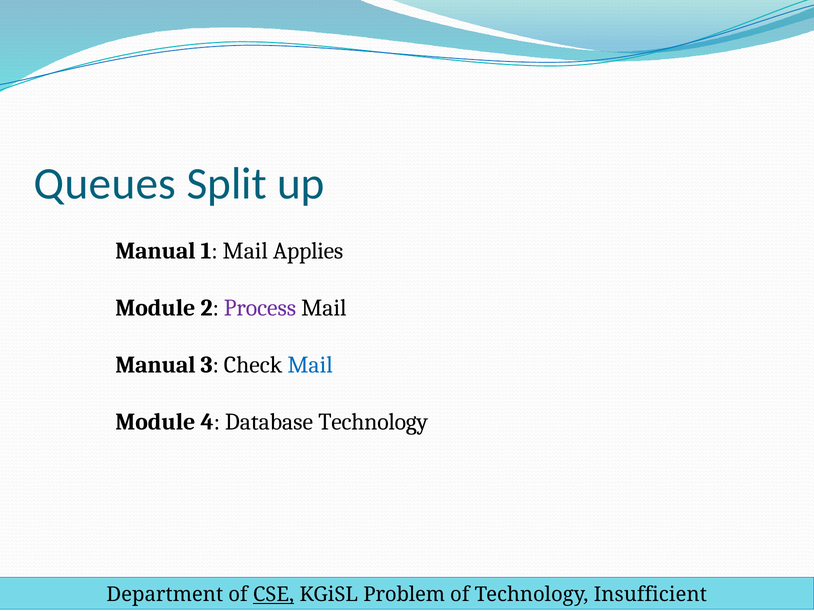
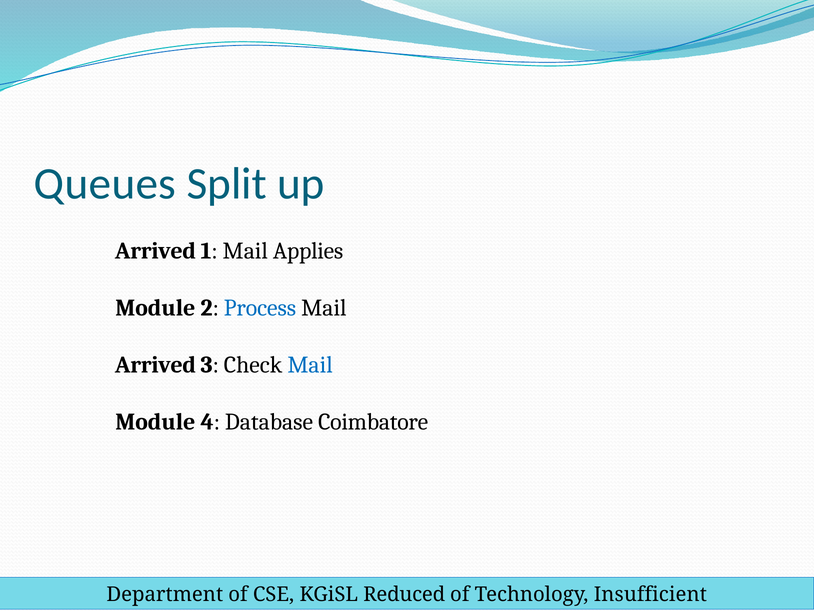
Manual at (155, 251): Manual -> Arrived
Process colour: purple -> blue
Manual at (155, 365): Manual -> Arrived
Database Technology: Technology -> Coimbatore
CSE underline: present -> none
Problem: Problem -> Reduced
